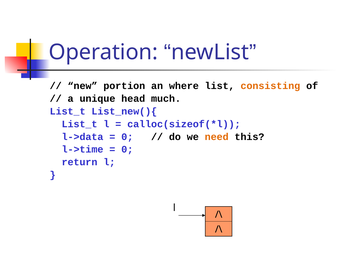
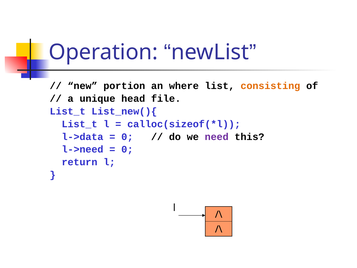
much: much -> file
need colour: orange -> purple
l->time: l->time -> l->need
